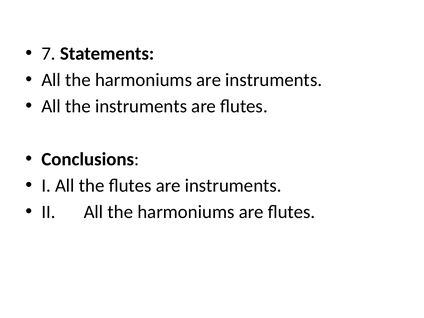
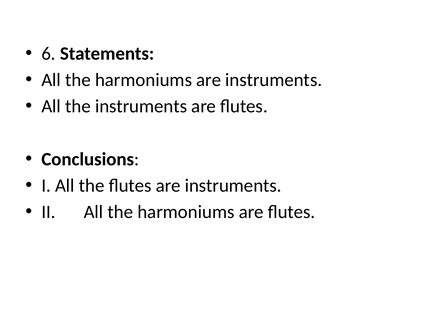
7: 7 -> 6
